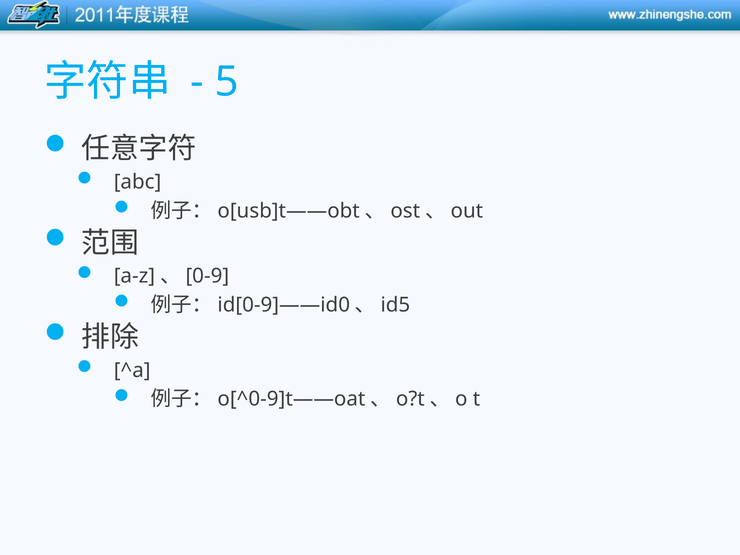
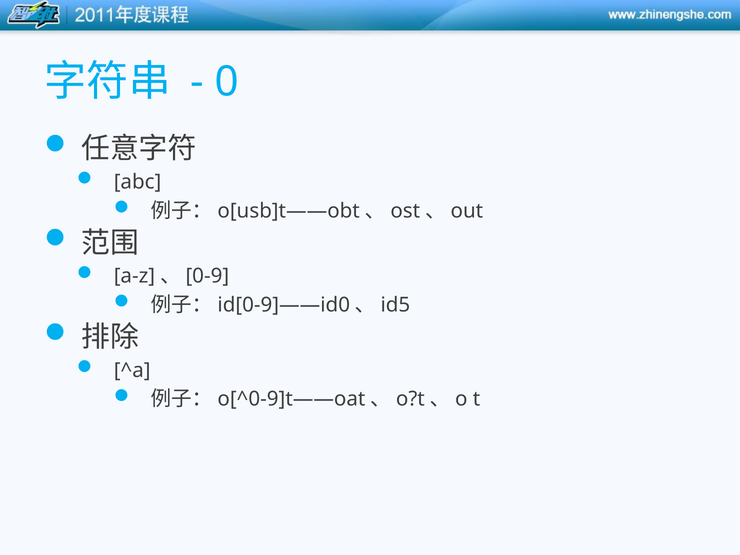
5: 5 -> 0
